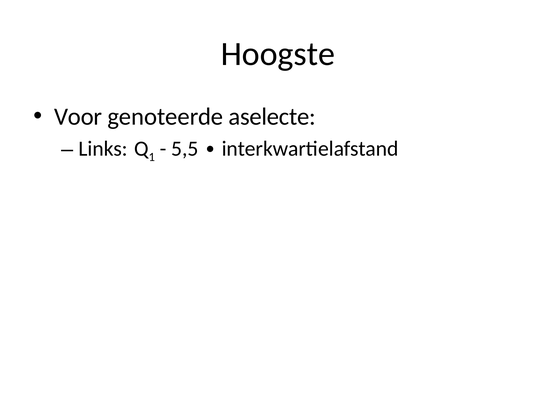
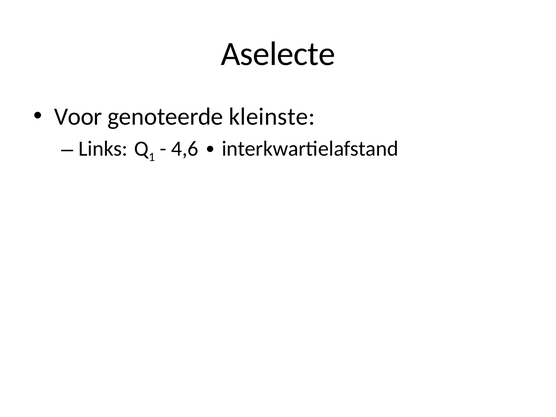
Hoogste: Hoogste -> Aselecte
aselecte: aselecte -> kleinste
5,5: 5,5 -> 4,6
